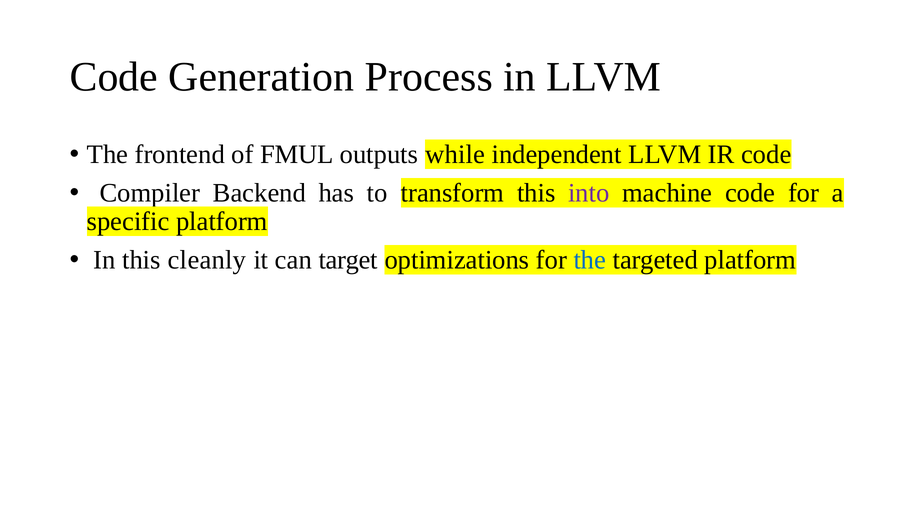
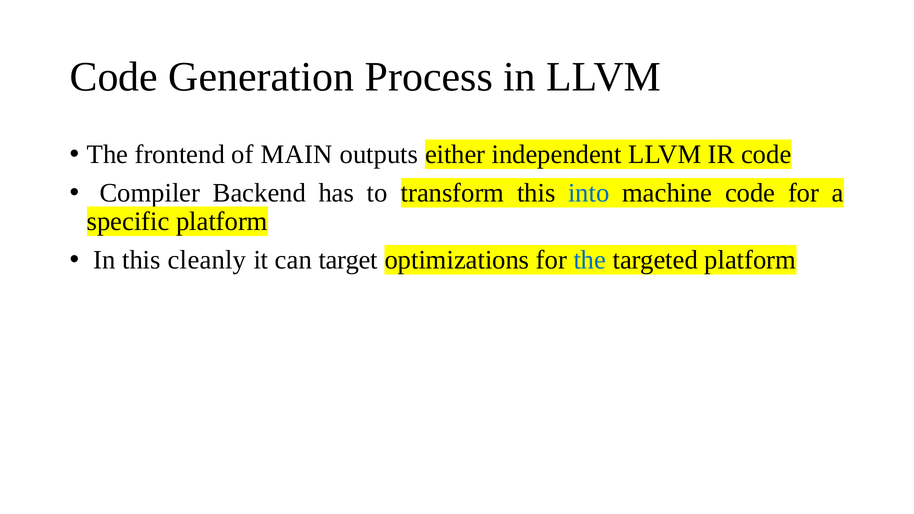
FMUL: FMUL -> MAIN
while: while -> either
into colour: purple -> blue
